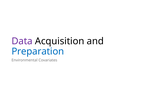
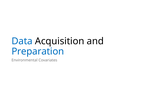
Data colour: purple -> blue
